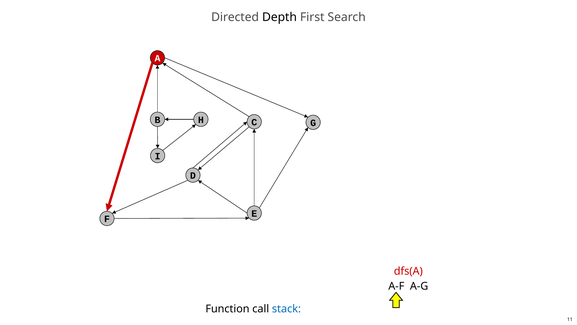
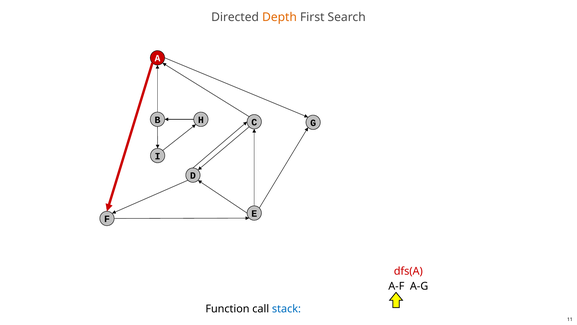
Depth colour: black -> orange
